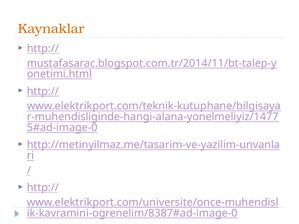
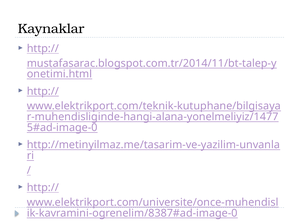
Kaynaklar colour: orange -> black
